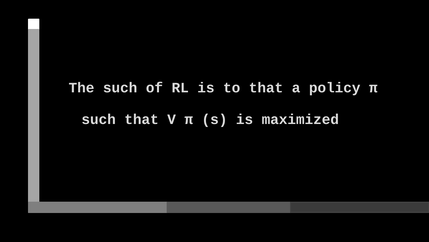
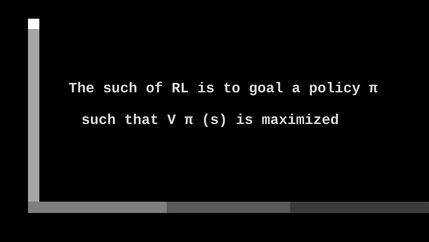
to that: that -> goal
